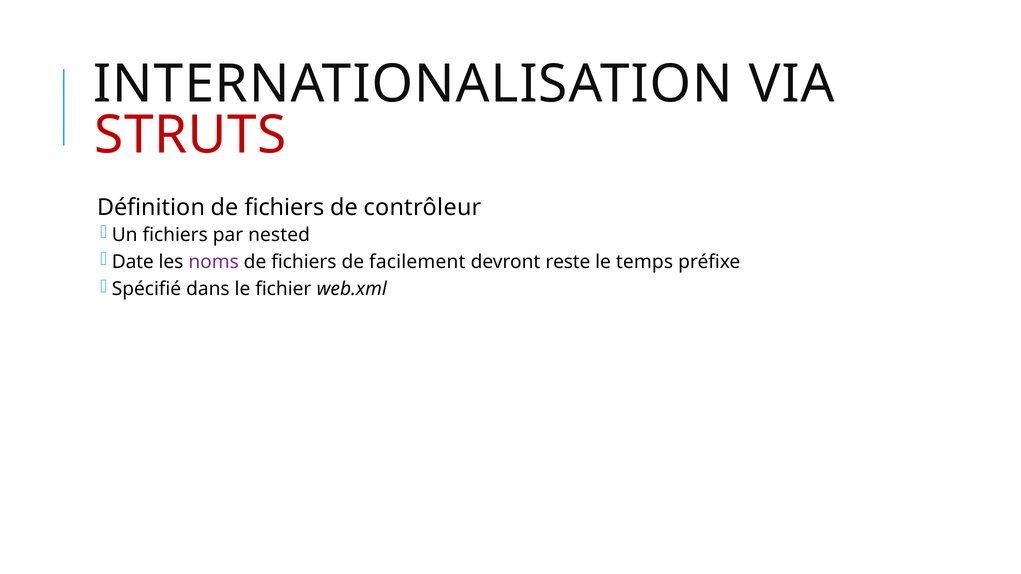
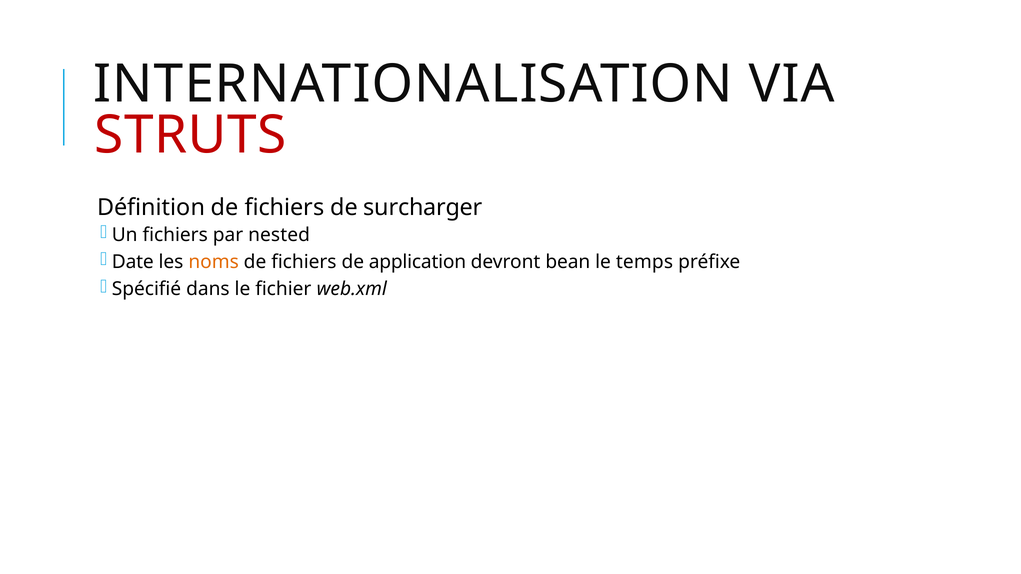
contrôleur: contrôleur -> surcharger
noms colour: purple -> orange
facilement: facilement -> application
reste: reste -> bean
